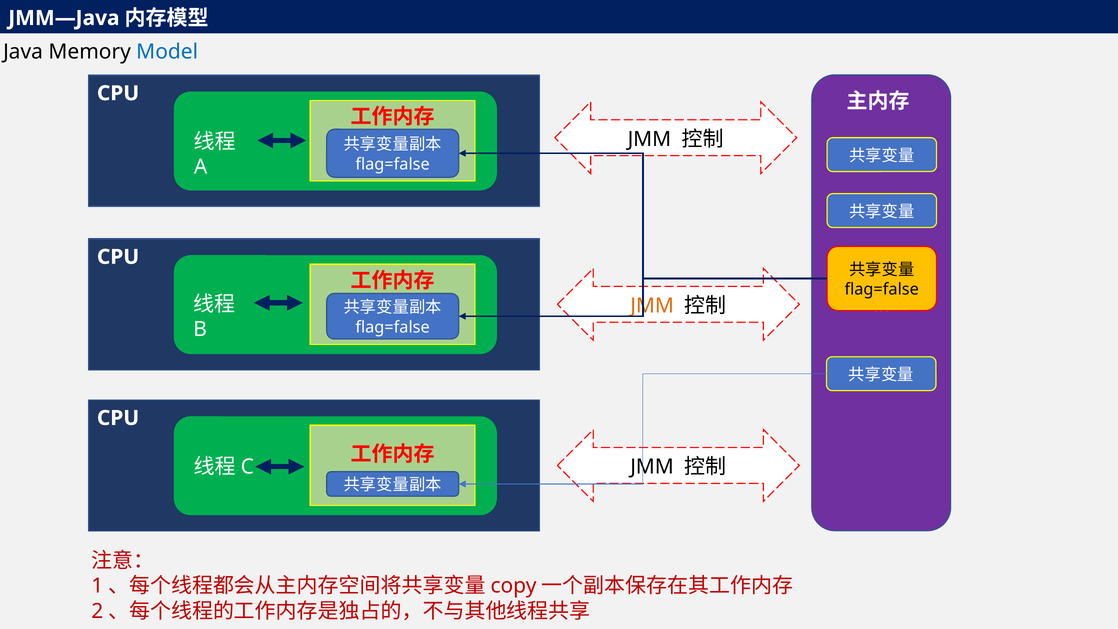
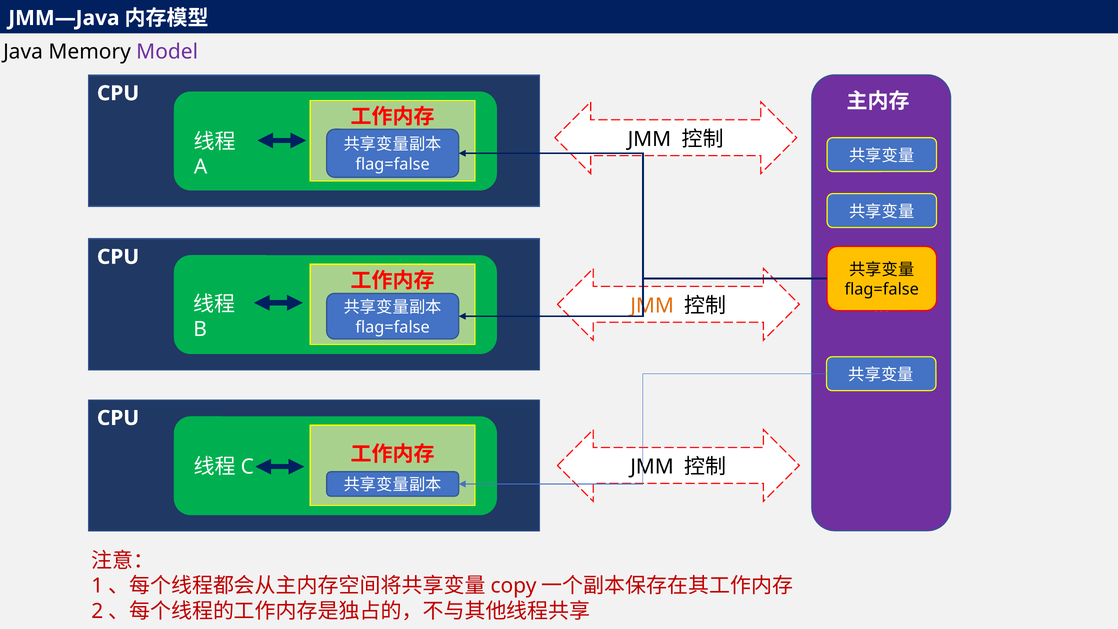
Model colour: blue -> purple
